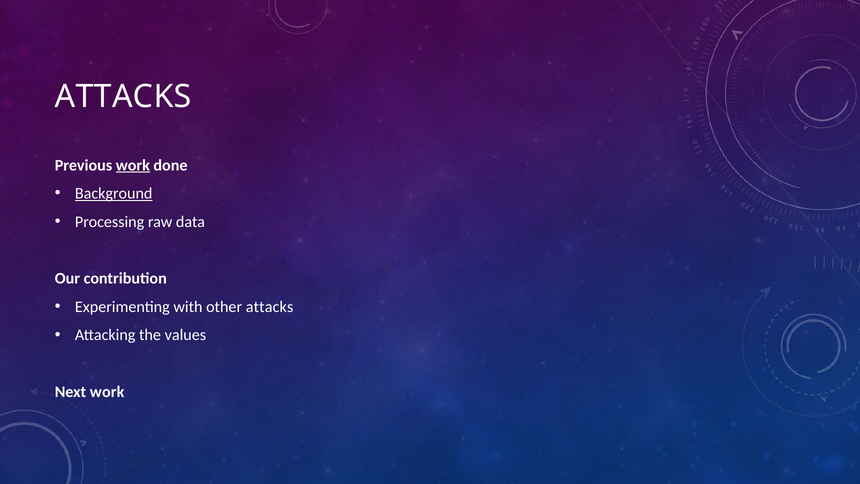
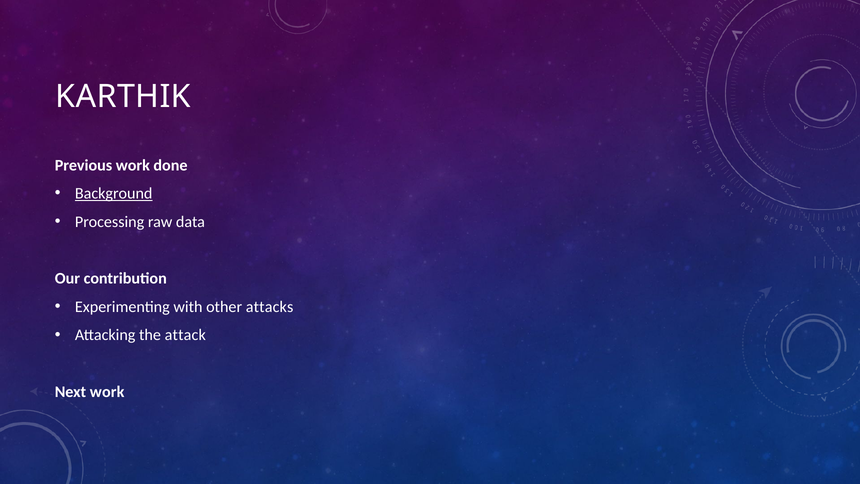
ATTACKS at (123, 97): ATTACKS -> KARTHIK
work at (133, 165) underline: present -> none
values: values -> attack
